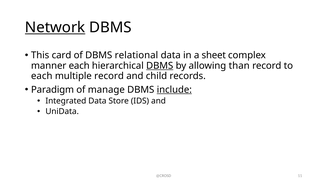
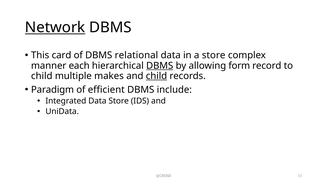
a sheet: sheet -> store
than: than -> form
each at (42, 76): each -> child
multiple record: record -> makes
child at (156, 76) underline: none -> present
manage: manage -> efficient
include underline: present -> none
